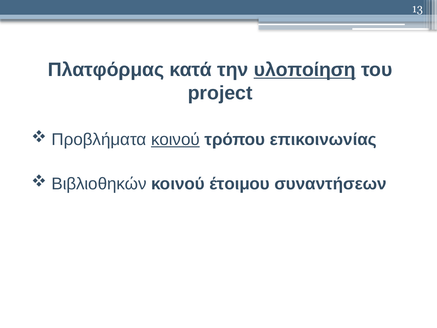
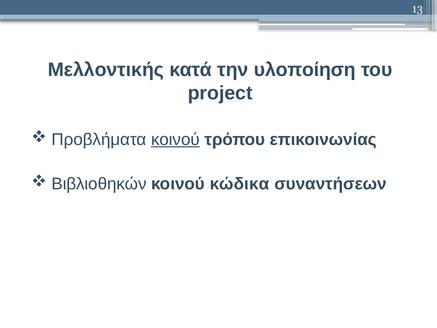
Πλατφόρμας: Πλατφόρμας -> Μελλοντικής
υλοποίηση underline: present -> none
έτοιμου: έτοιμου -> κώδικα
